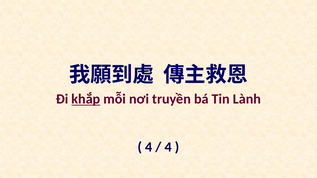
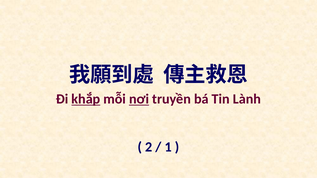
nơi underline: none -> present
4 at (149, 147): 4 -> 2
4 at (168, 147): 4 -> 1
